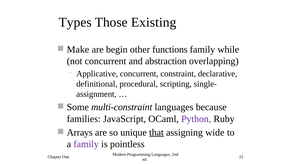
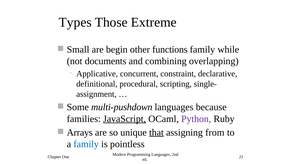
Existing: Existing -> Extreme
Make: Make -> Small
not concurrent: concurrent -> documents
abstraction: abstraction -> combining
multi-constraint: multi-constraint -> multi-pushdown
JavaScript underline: none -> present
wide: wide -> from
family at (86, 144) colour: purple -> blue
